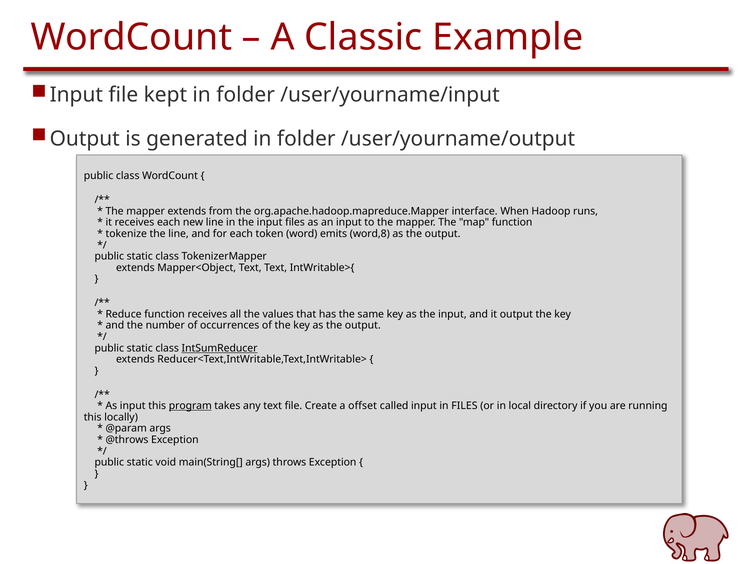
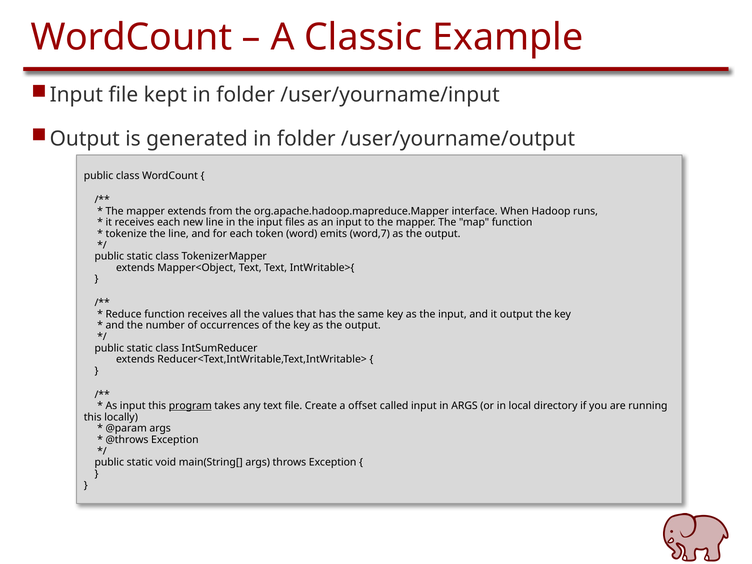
word,8: word,8 -> word,7
IntSumReducer underline: present -> none
in FILES: FILES -> ARGS
